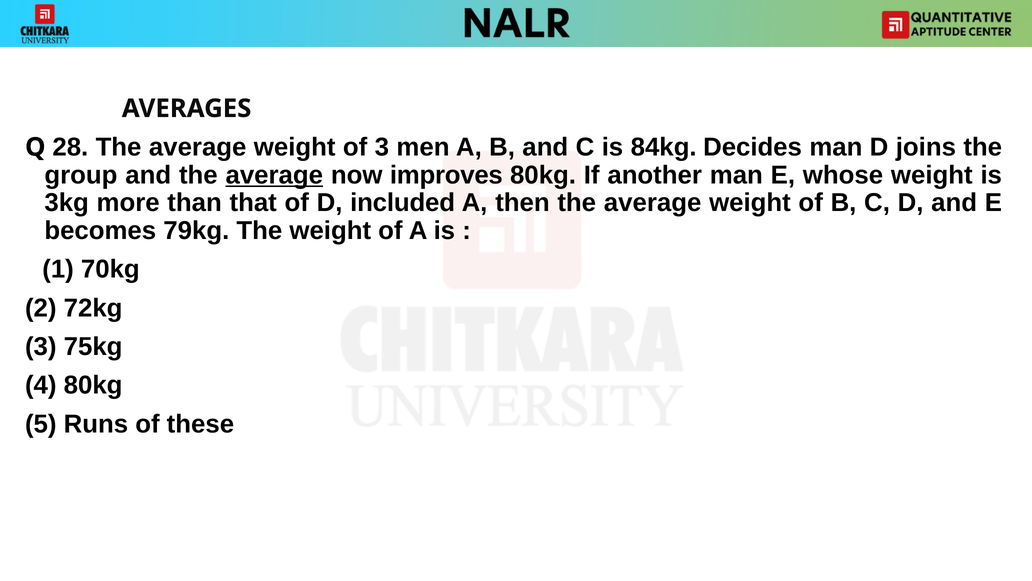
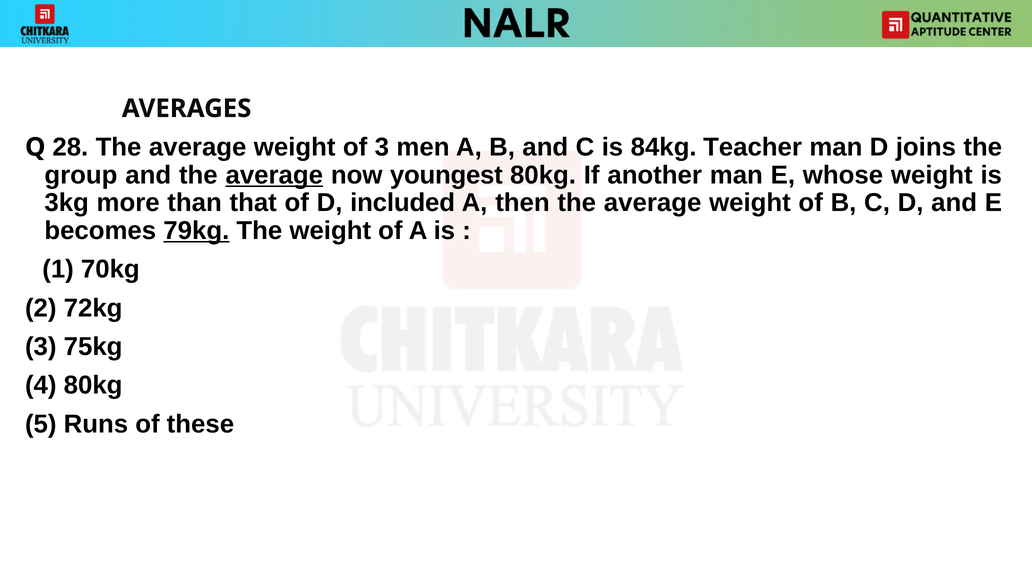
Decides: Decides -> Teacher
improves: improves -> youngest
79kg underline: none -> present
